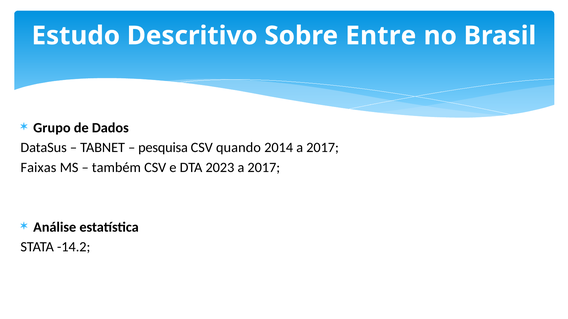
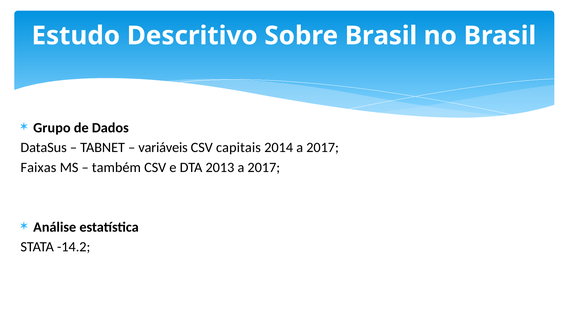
Sobre Entre: Entre -> Brasil
pesquisa: pesquisa -> variáveis
quando: quando -> capitais
2023: 2023 -> 2013
